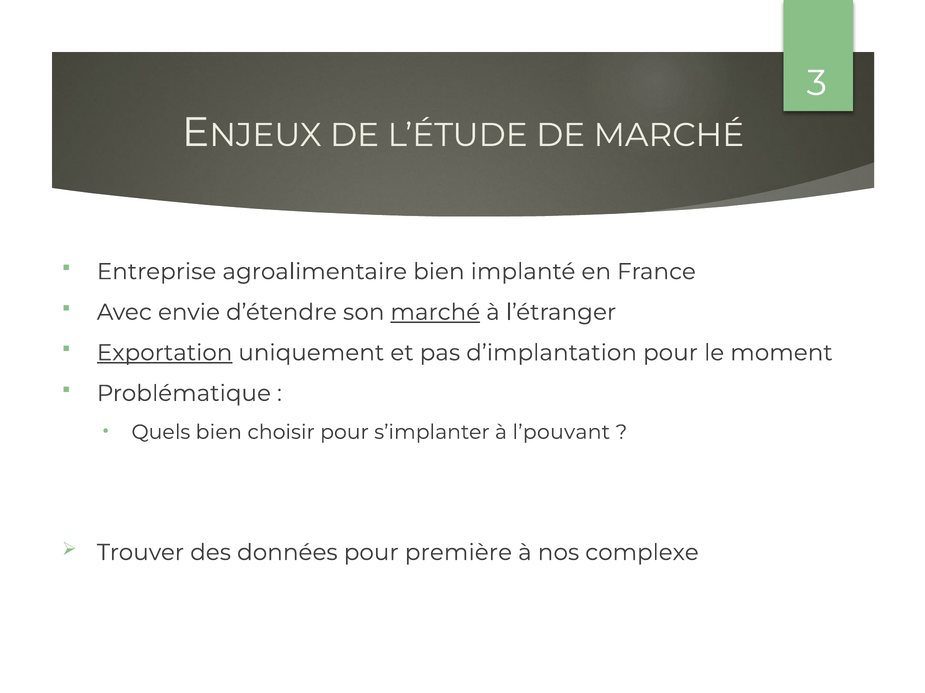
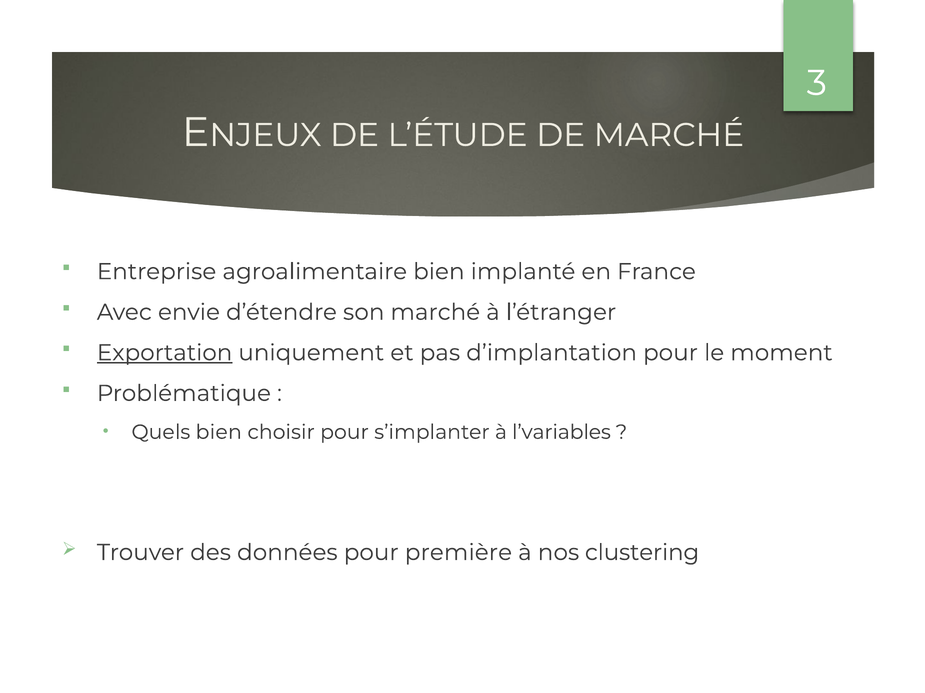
marché at (435, 313) underline: present -> none
l’pouvant: l’pouvant -> l’variables
complexe: complexe -> clustering
